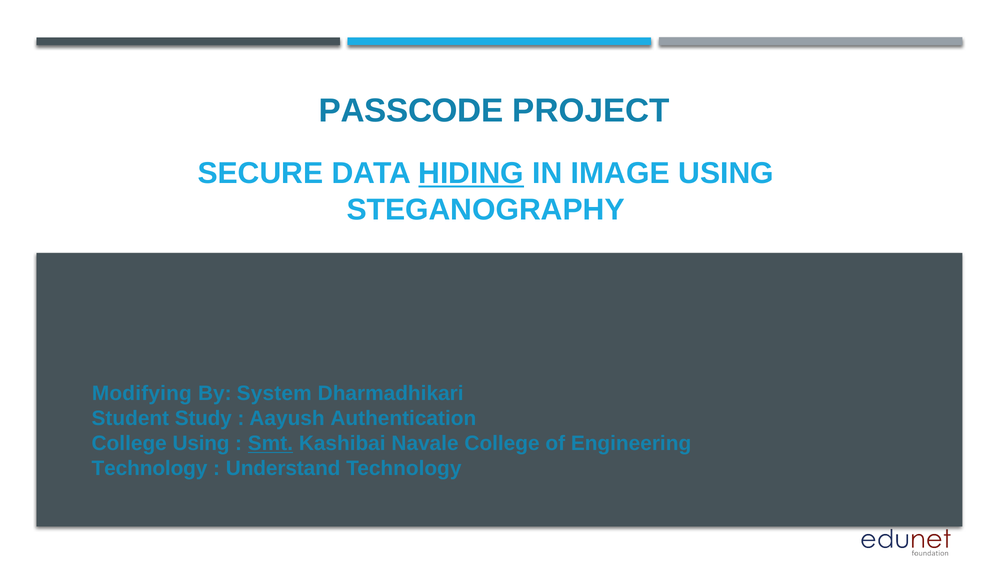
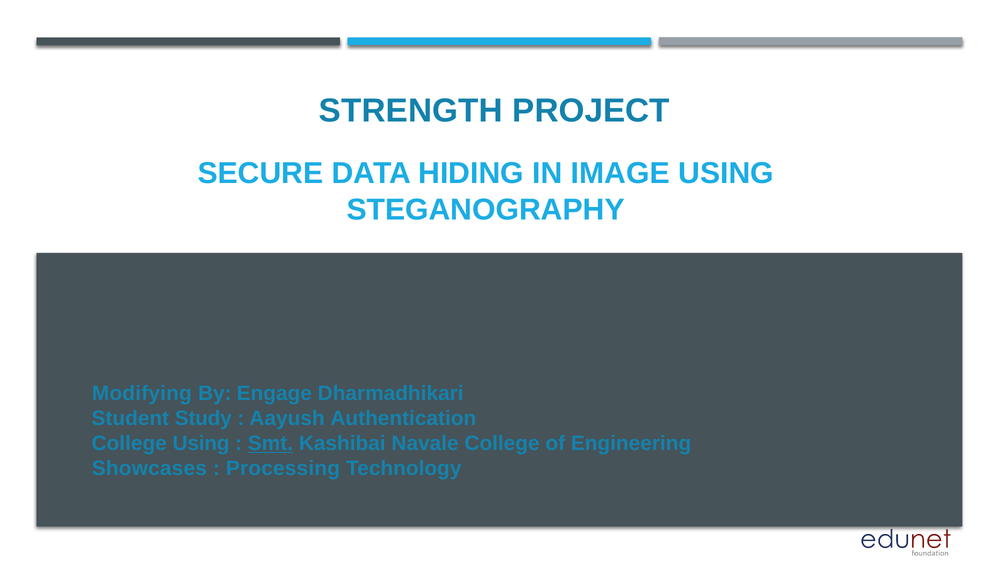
PASSCODE: PASSCODE -> STRENGTH
HIDING underline: present -> none
System: System -> Engage
Technology at (150, 468): Technology -> Showcases
Understand: Understand -> Processing
